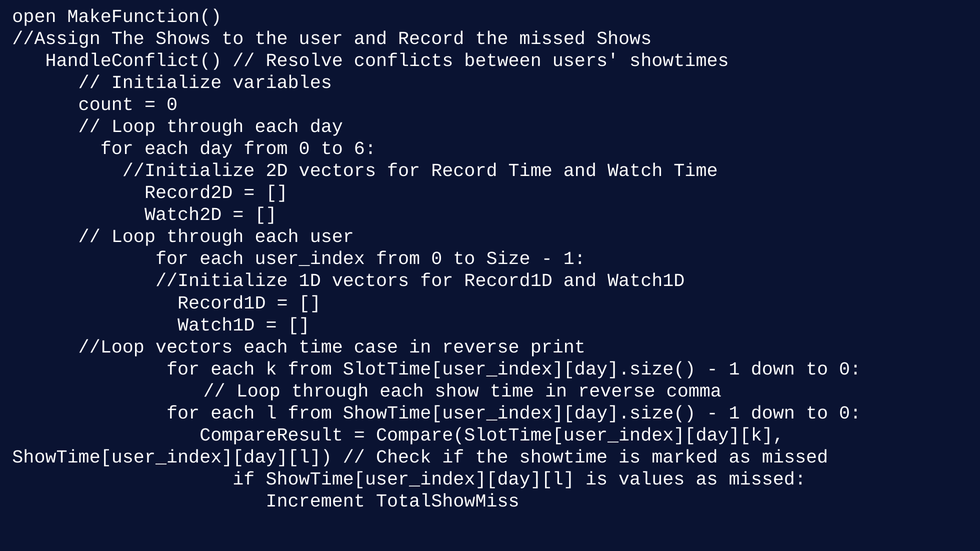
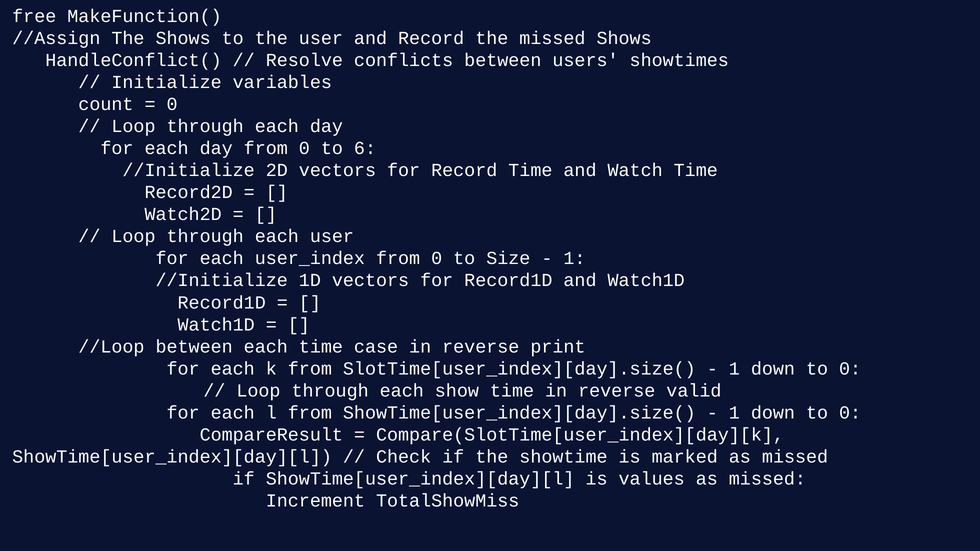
open: open -> free
//Loop vectors: vectors -> between
comma: comma -> valid
